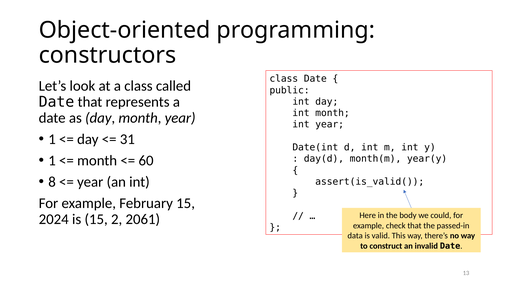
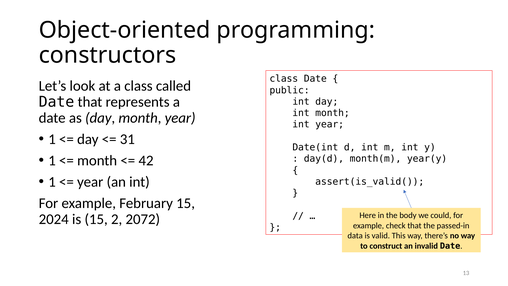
60: 60 -> 42
8 at (52, 182): 8 -> 1
2061: 2061 -> 2072
